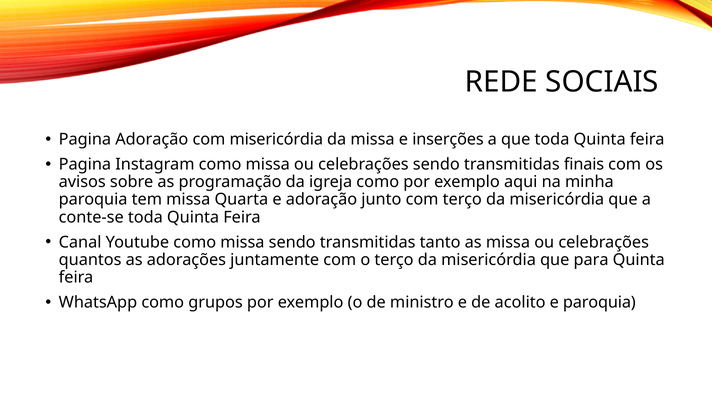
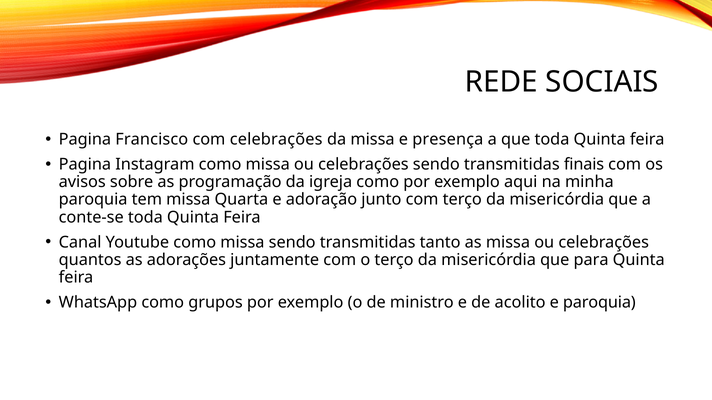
Pagina Adoração: Adoração -> Francisco
com misericórdia: misericórdia -> celebrações
inserções: inserções -> presença
